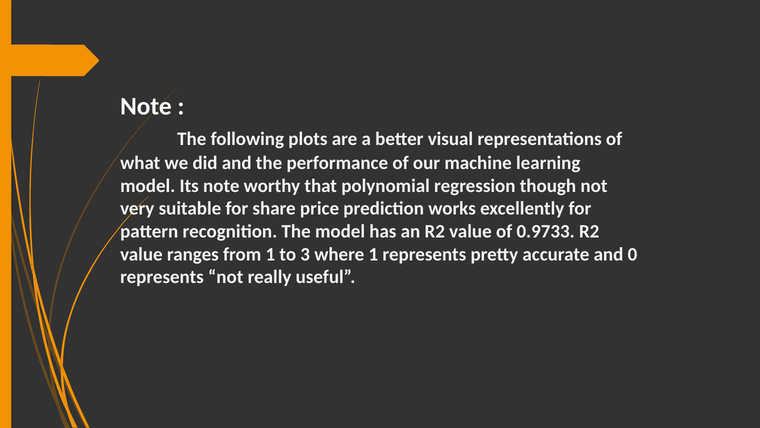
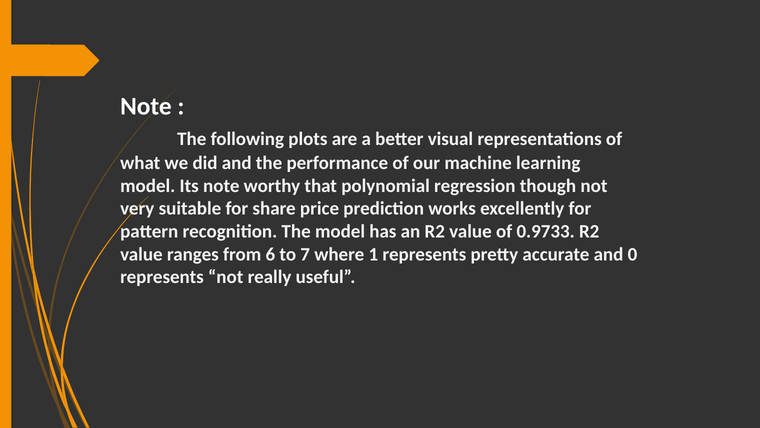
from 1: 1 -> 6
3: 3 -> 7
